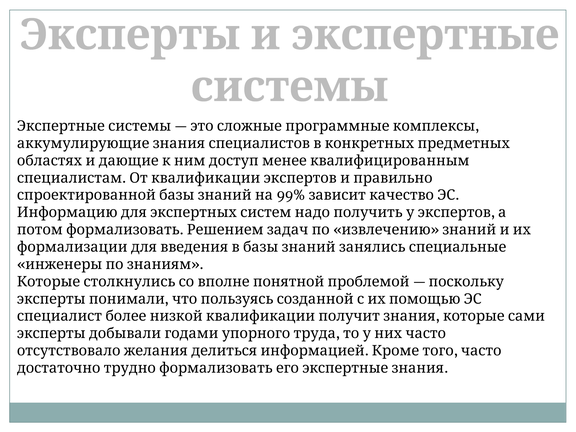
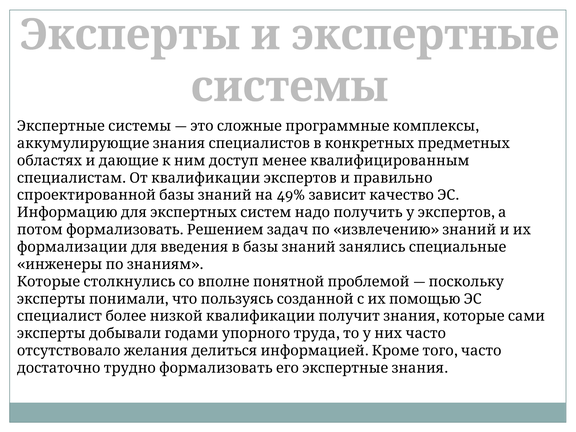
99%: 99% -> 49%
